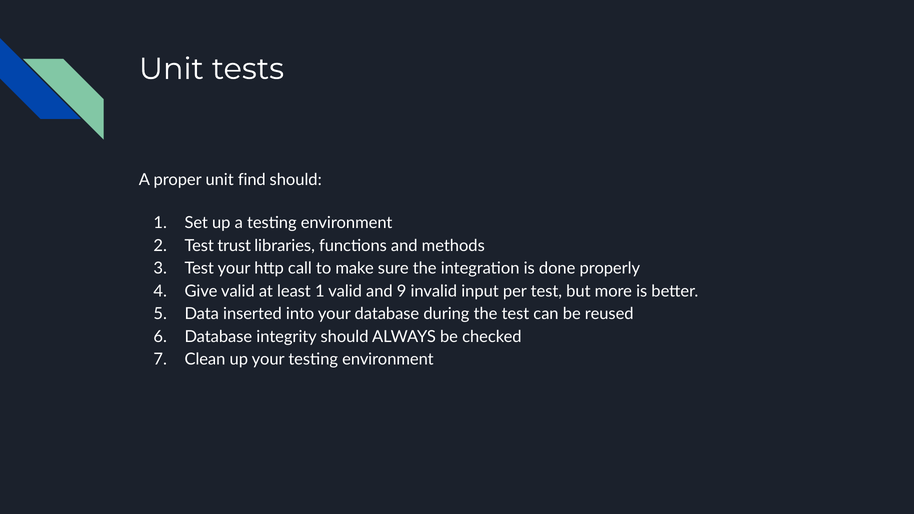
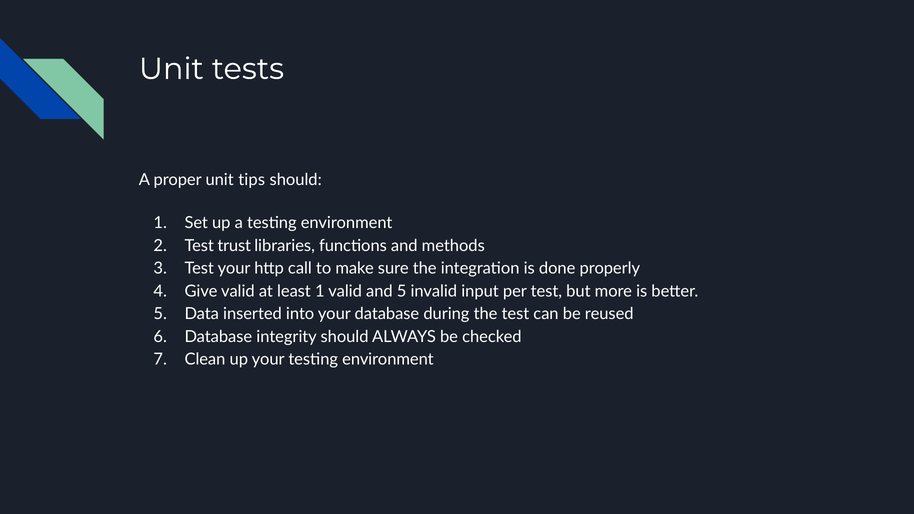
find: find -> tips
and 9: 9 -> 5
